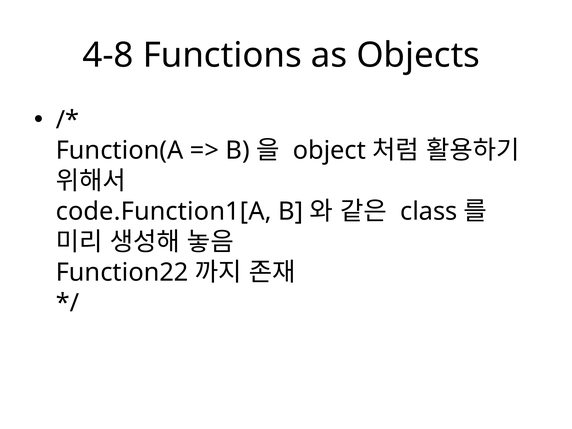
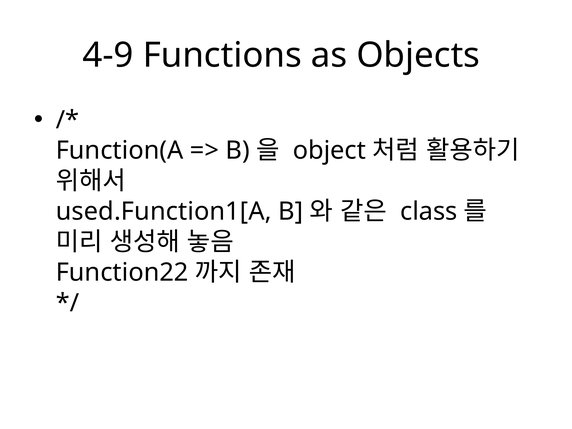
4-8: 4-8 -> 4-9
code.Function1[A: code.Function1[A -> used.Function1[A
